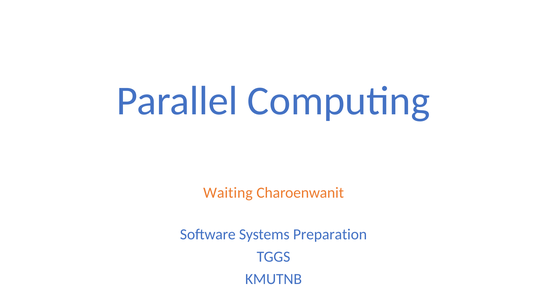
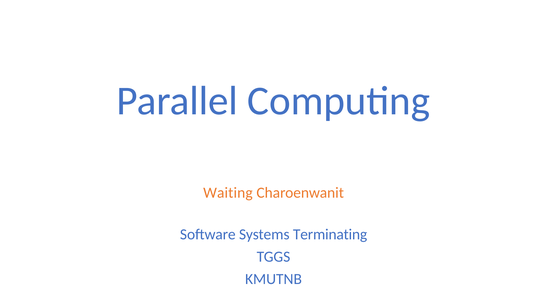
Preparation: Preparation -> Terminating
